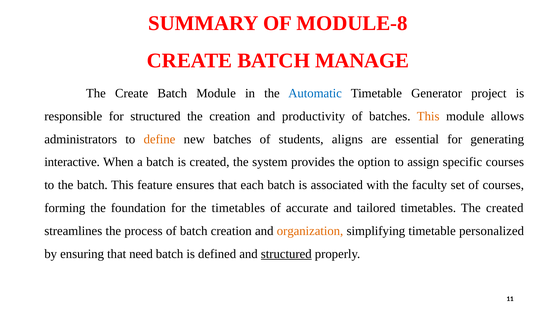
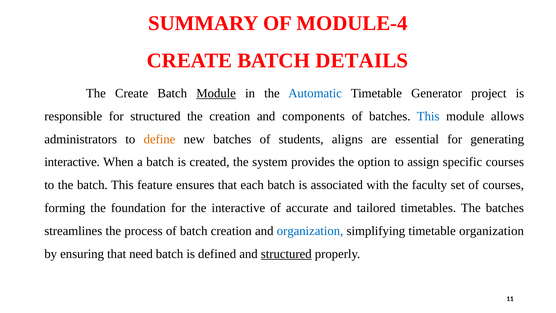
MODULE-8: MODULE-8 -> MODULE-4
MANAGE: MANAGE -> DETAILS
Module at (216, 93) underline: none -> present
productivity: productivity -> components
This at (428, 116) colour: orange -> blue
the timetables: timetables -> interactive
The created: created -> batches
organization at (310, 231) colour: orange -> blue
timetable personalized: personalized -> organization
